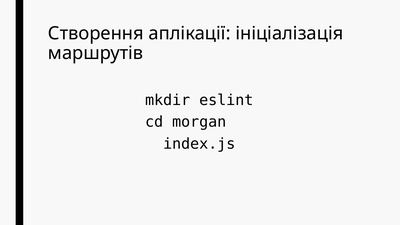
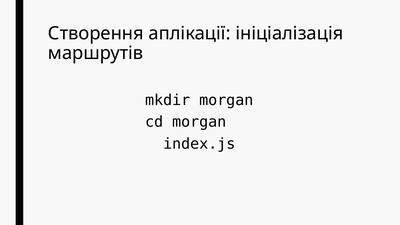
mkdir eslint: eslint -> morgan
